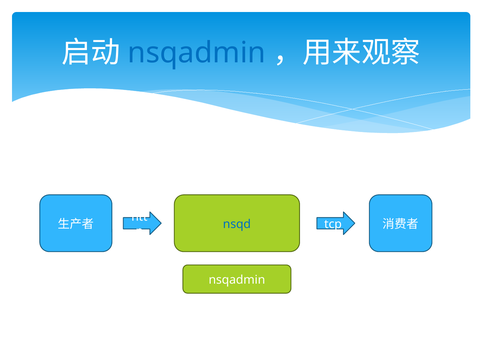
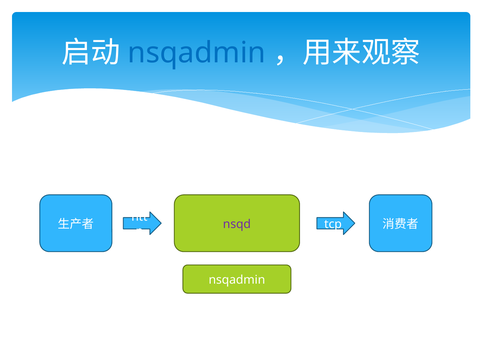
nsqd colour: blue -> purple
